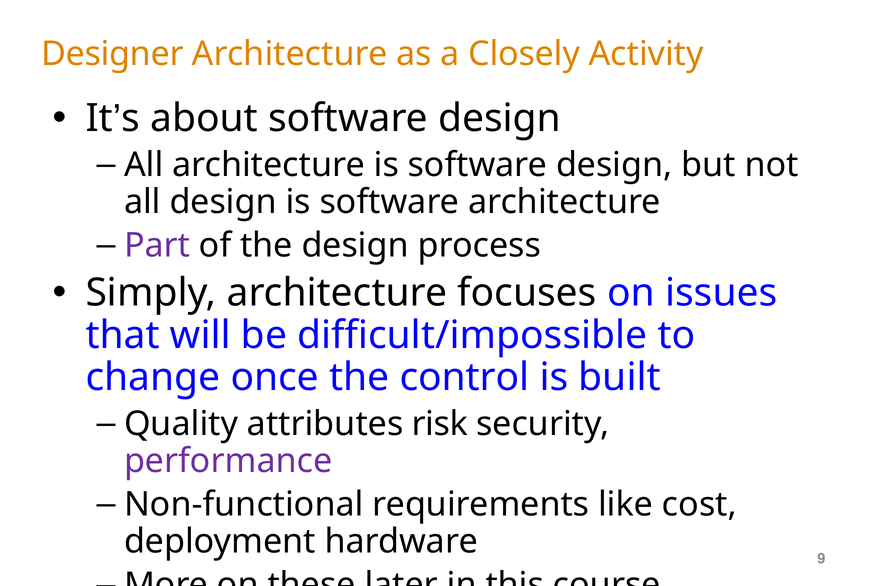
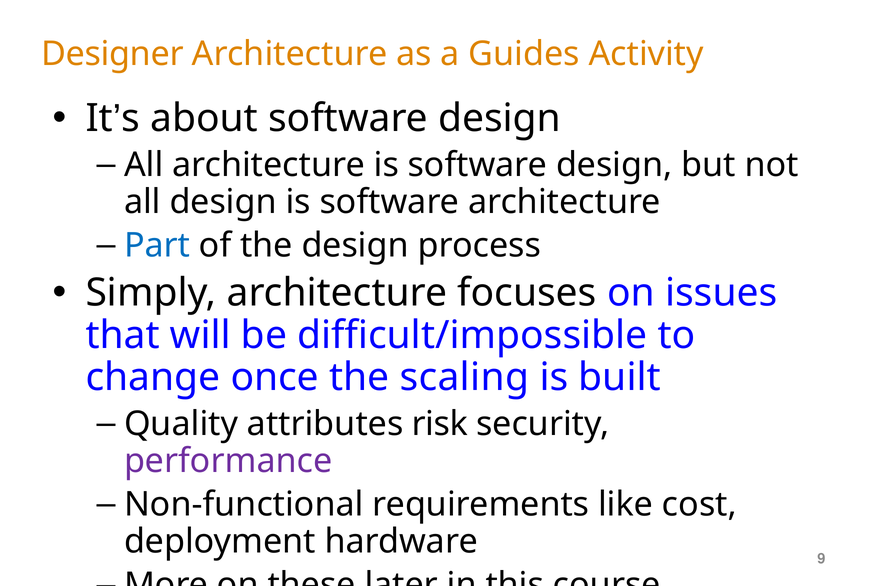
Closely: Closely -> Guides
Part colour: purple -> blue
control: control -> scaling
